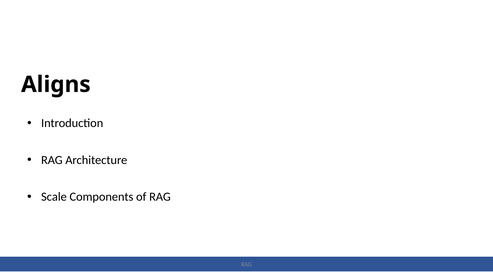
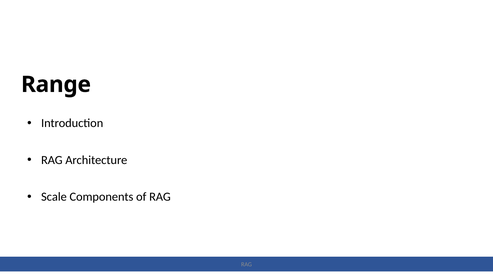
Aligns: Aligns -> Range
